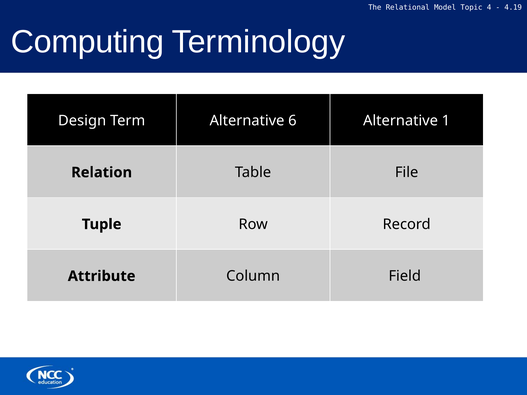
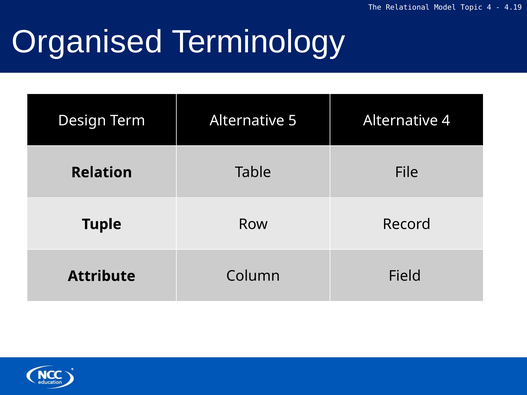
Computing: Computing -> Organised
6: 6 -> 5
Alternative 1: 1 -> 4
